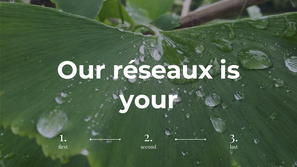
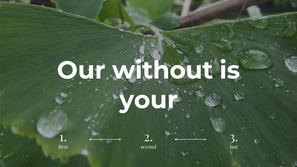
réseaux: réseaux -> without
